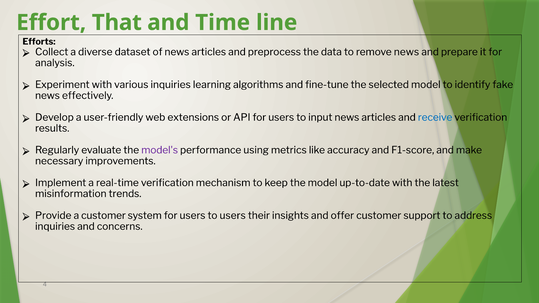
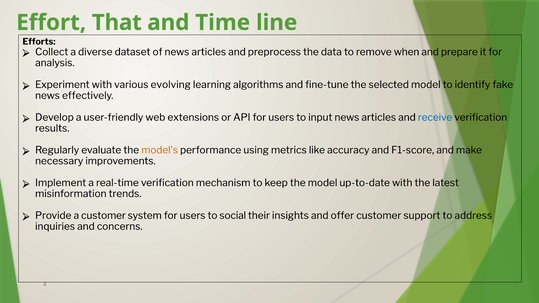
remove news: news -> when
various inquiries: inquiries -> evolving
model's colour: purple -> orange
to users: users -> social
